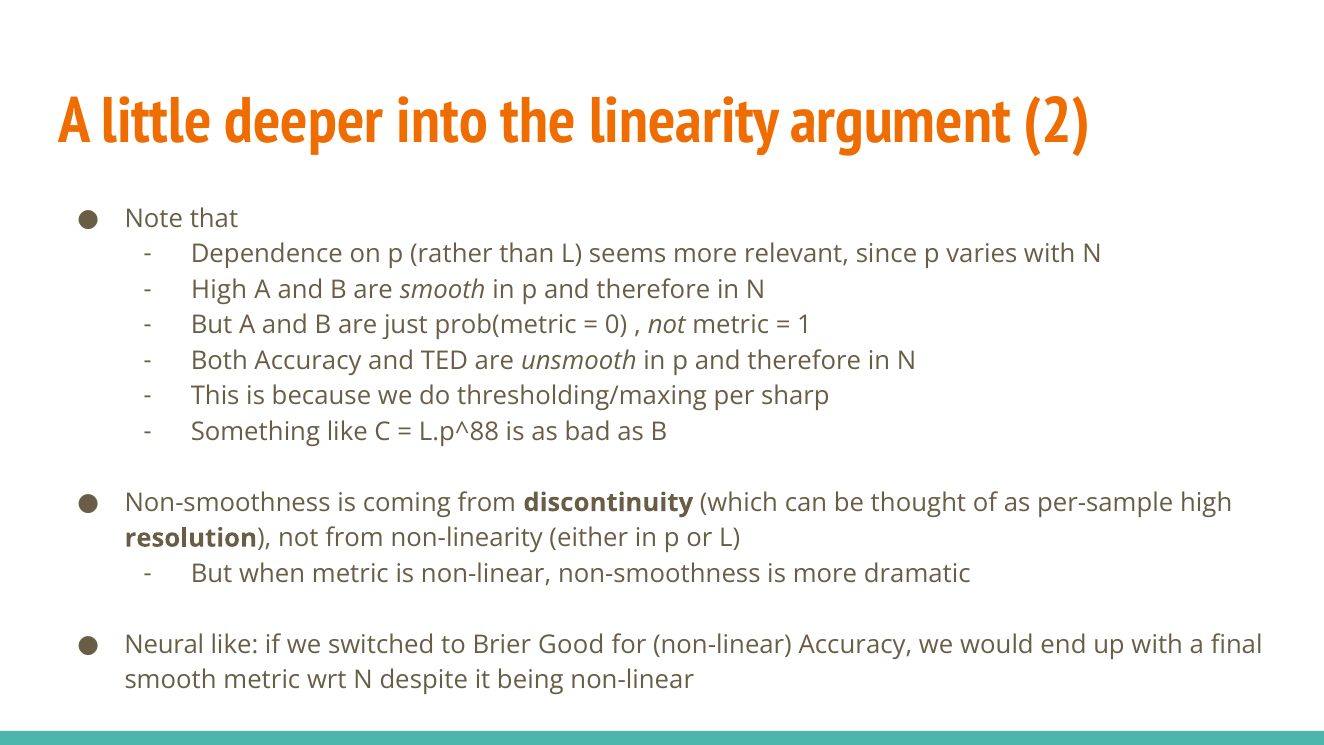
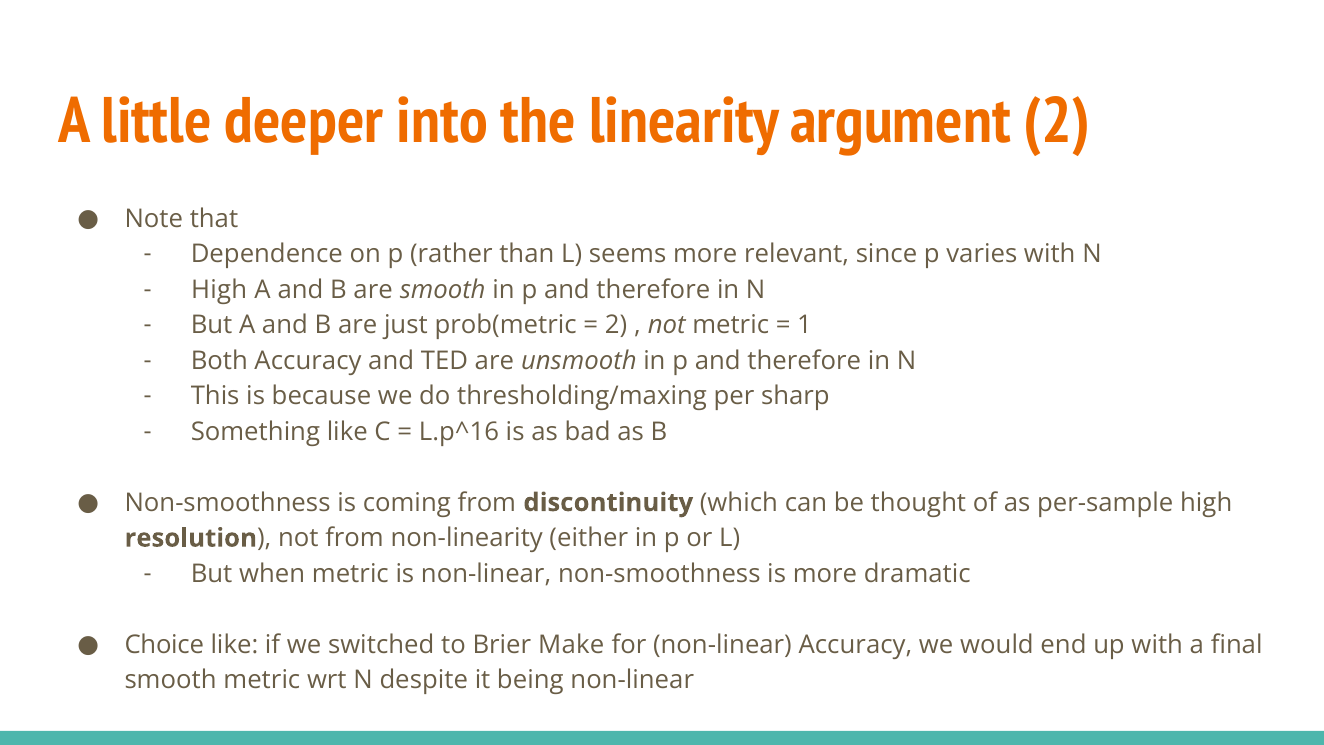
0 at (616, 325): 0 -> 2
L.p^88: L.p^88 -> L.p^16
Neural: Neural -> Choice
Good: Good -> Make
